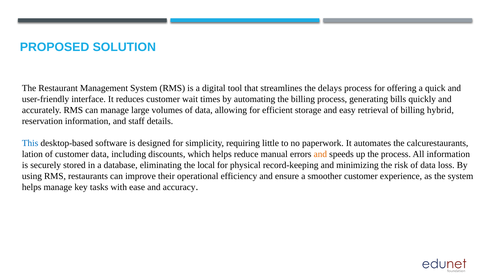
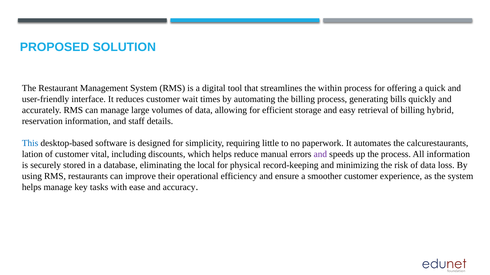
delays: delays -> within
customer data: data -> vital
and at (320, 154) colour: orange -> purple
